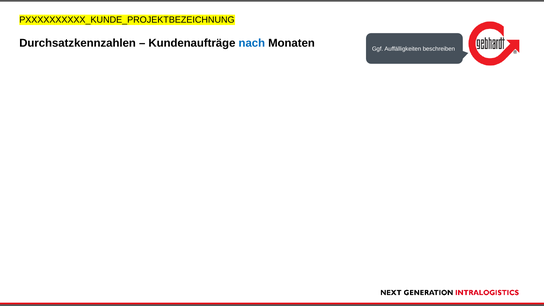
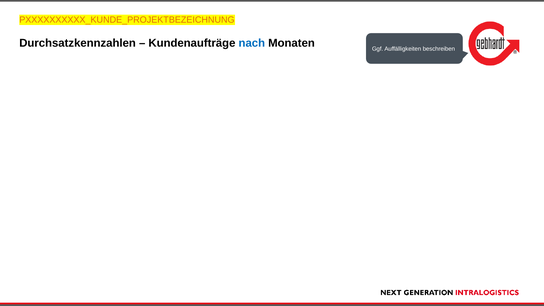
PXXXXXXXXXX_KUNDE_PROJEKTBEZEICHNUNG colour: black -> orange
